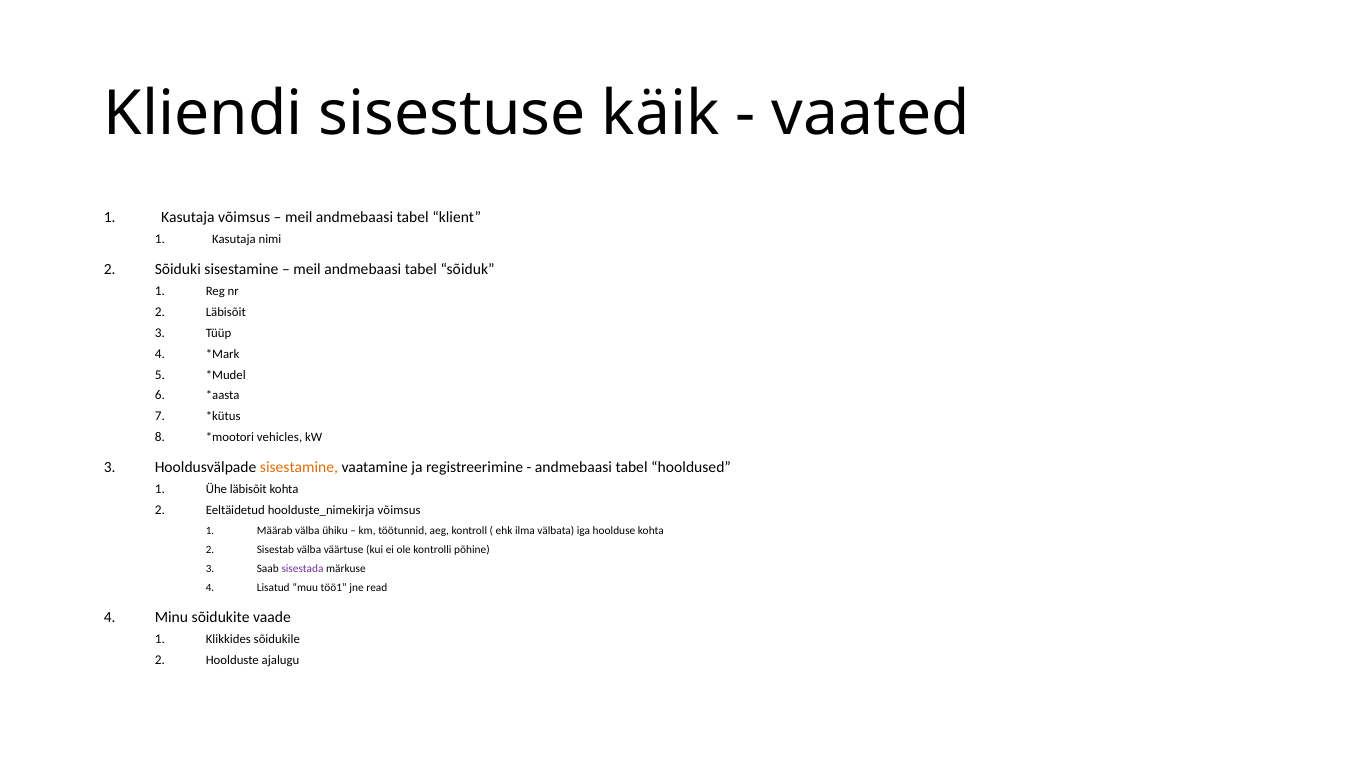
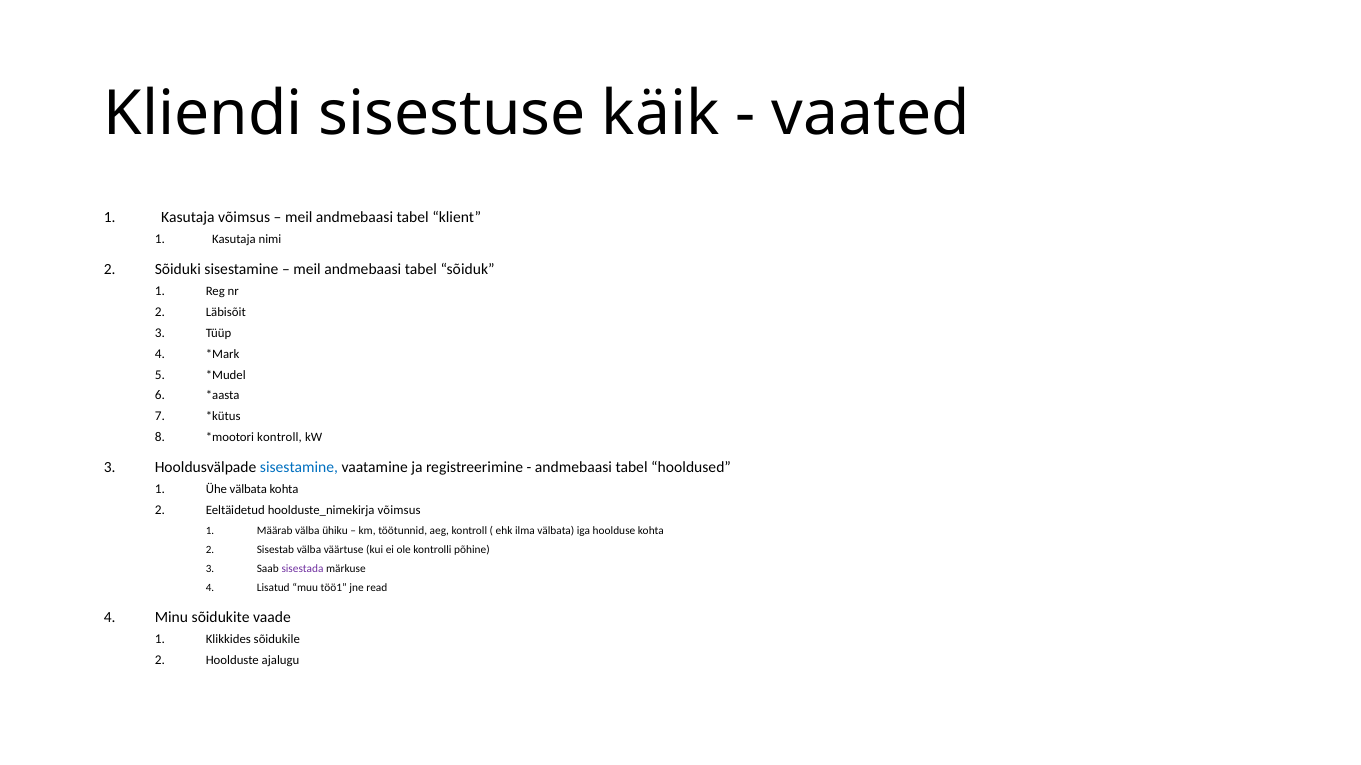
vehicles at (280, 438): vehicles -> kontroll
sisestamine at (299, 467) colour: orange -> blue
Ühe läbisõit: läbisõit -> välbata
